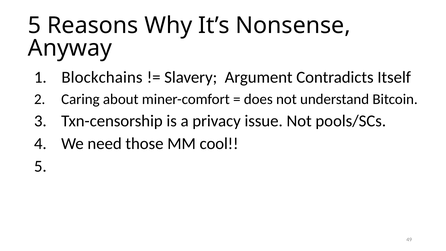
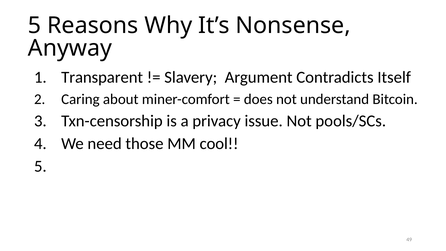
Blockchains: Blockchains -> Transparent
